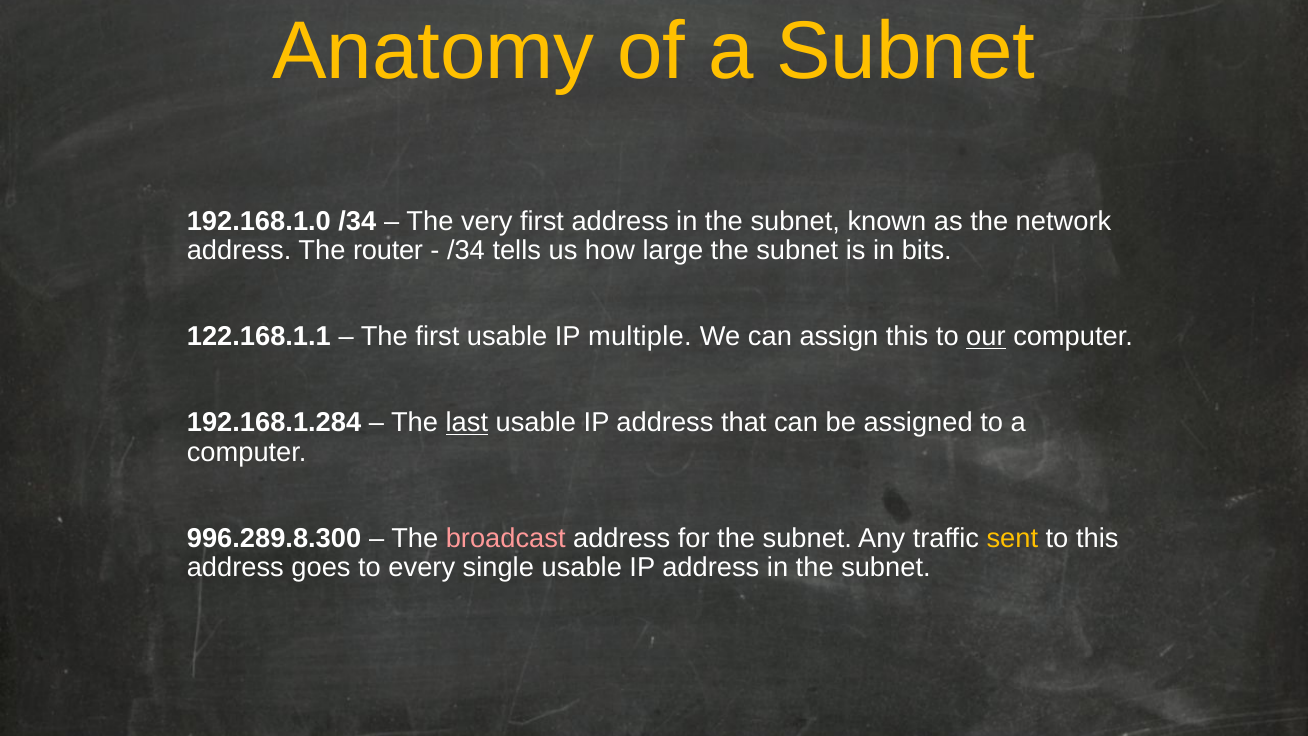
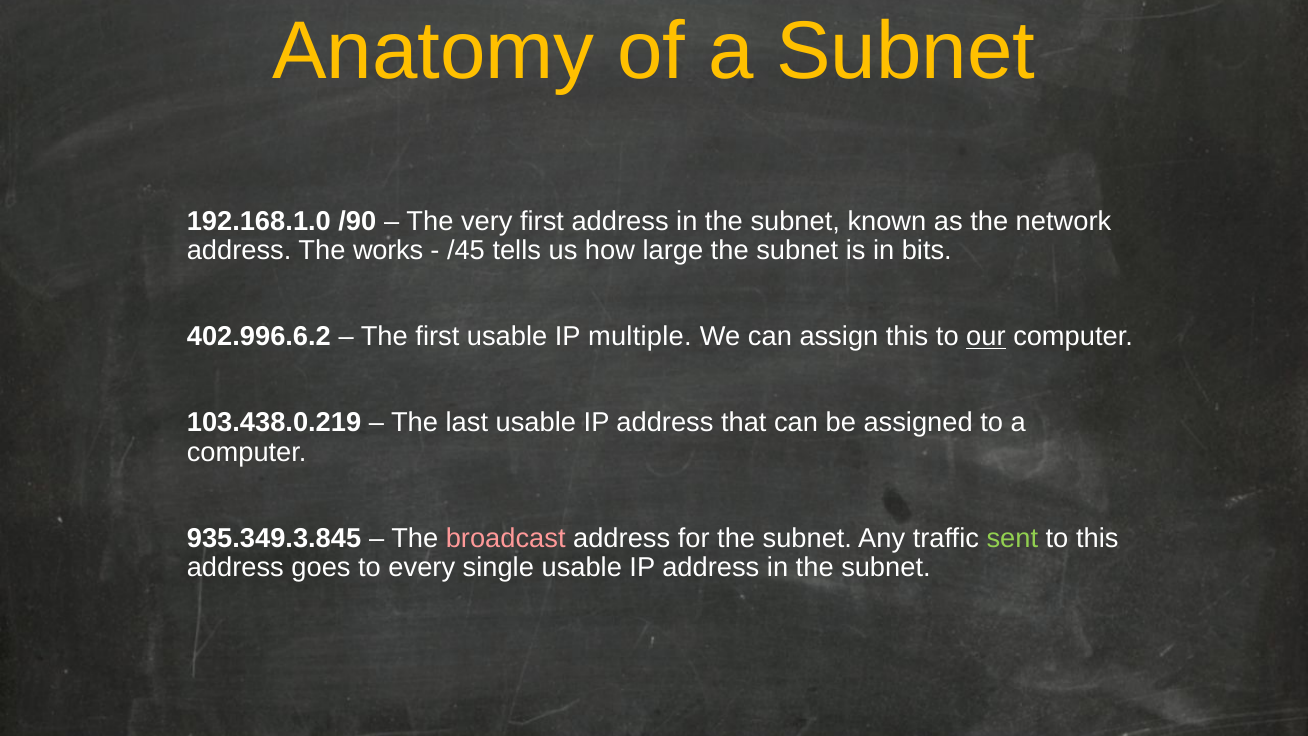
192.168.1.0 /34: /34 -> /90
router: router -> works
/34 at (466, 251): /34 -> /45
122.168.1.1: 122.168.1.1 -> 402.996.6.2
192.168.1.284: 192.168.1.284 -> 103.438.0.219
last underline: present -> none
996.289.8.300: 996.289.8.300 -> 935.349.3.845
sent colour: yellow -> light green
